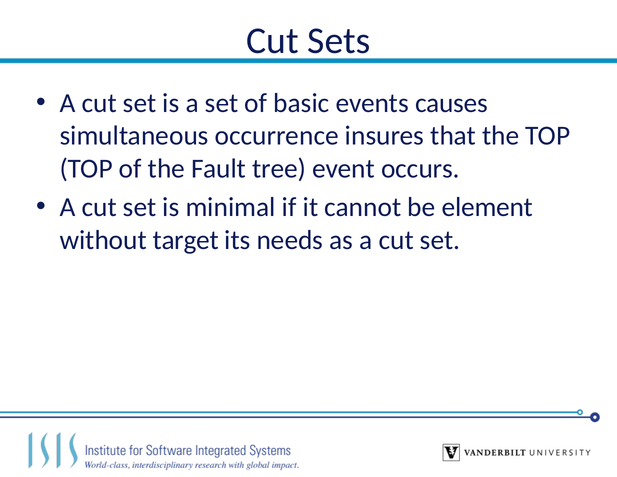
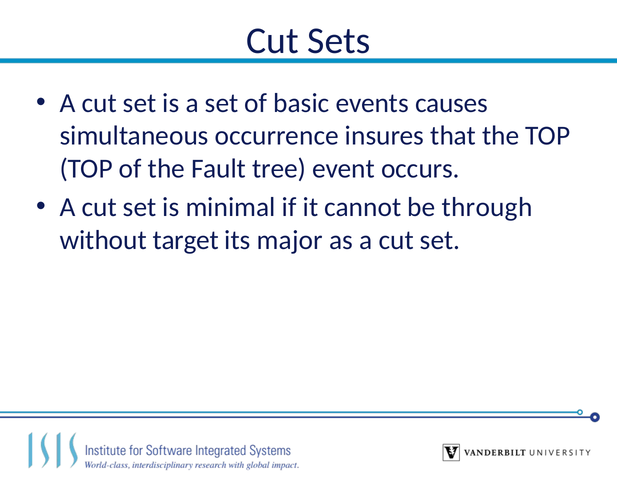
element: element -> through
needs: needs -> major
